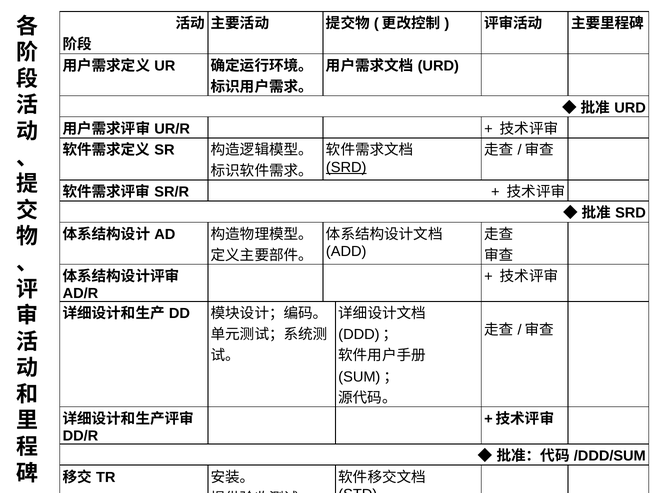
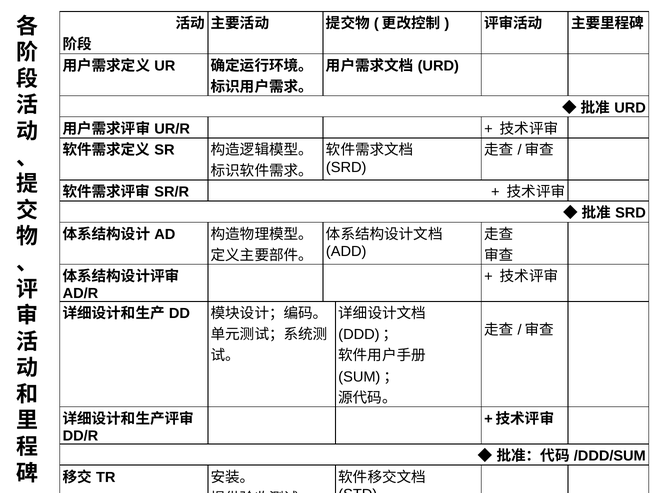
SRD at (346, 167) underline: present -> none
